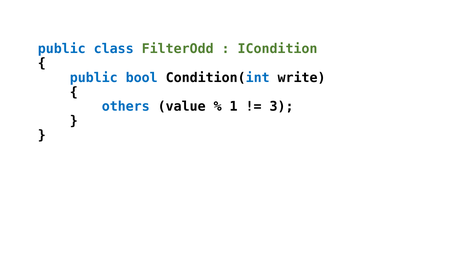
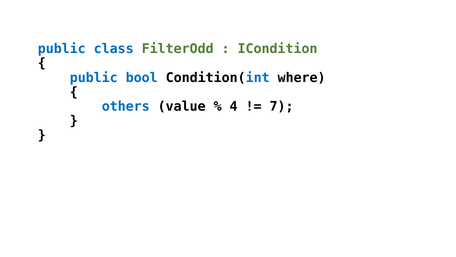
write: write -> where
1: 1 -> 4
3: 3 -> 7
